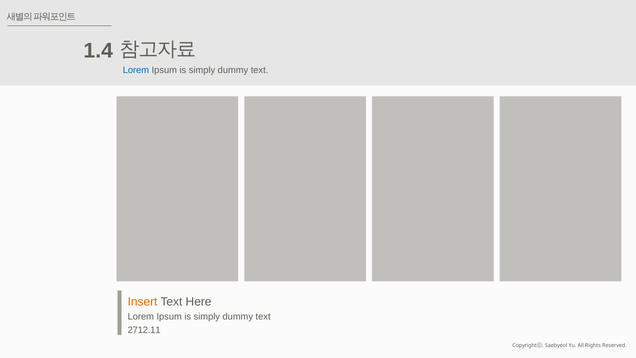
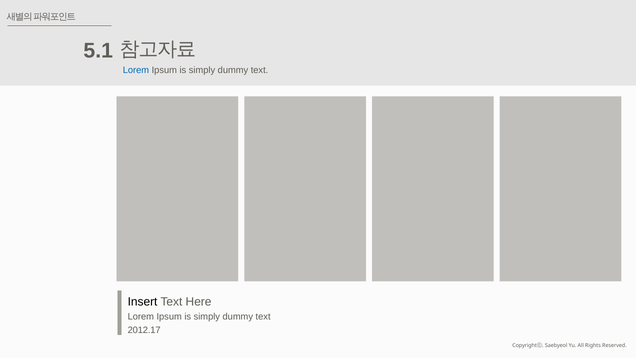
1.4: 1.4 -> 5.1
Insert colour: orange -> black
2712.11: 2712.11 -> 2012.17
